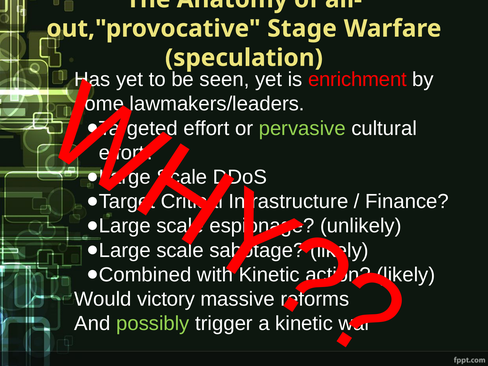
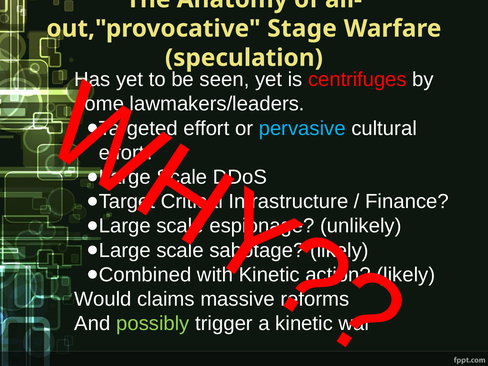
enrichment: enrichment -> centrifuges
pervasive colour: light green -> light blue
victory: victory -> claims
